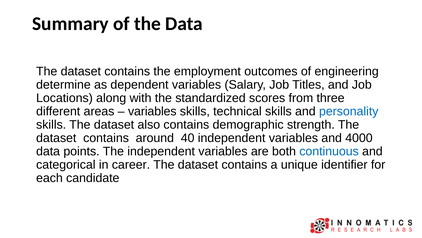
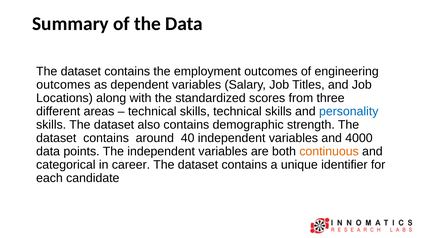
determine at (63, 85): determine -> outcomes
variables at (152, 111): variables -> technical
continuous colour: blue -> orange
